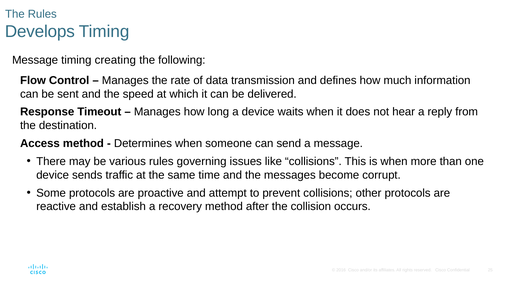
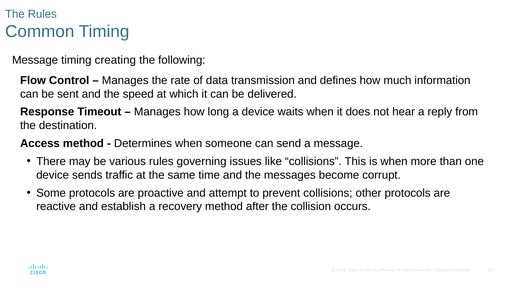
Develops: Develops -> Common
